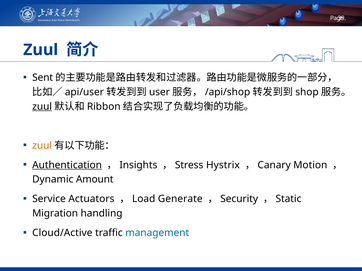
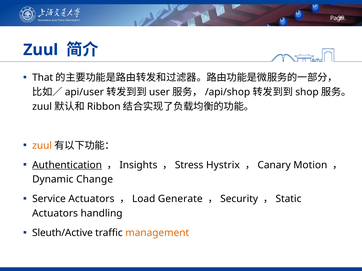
Sent: Sent -> That
zuul at (42, 107) underline: present -> none
Amount: Amount -> Change
Migration at (55, 214): Migration -> Actuators
Cloud/Active: Cloud/Active -> Sleuth/Active
management colour: blue -> orange
